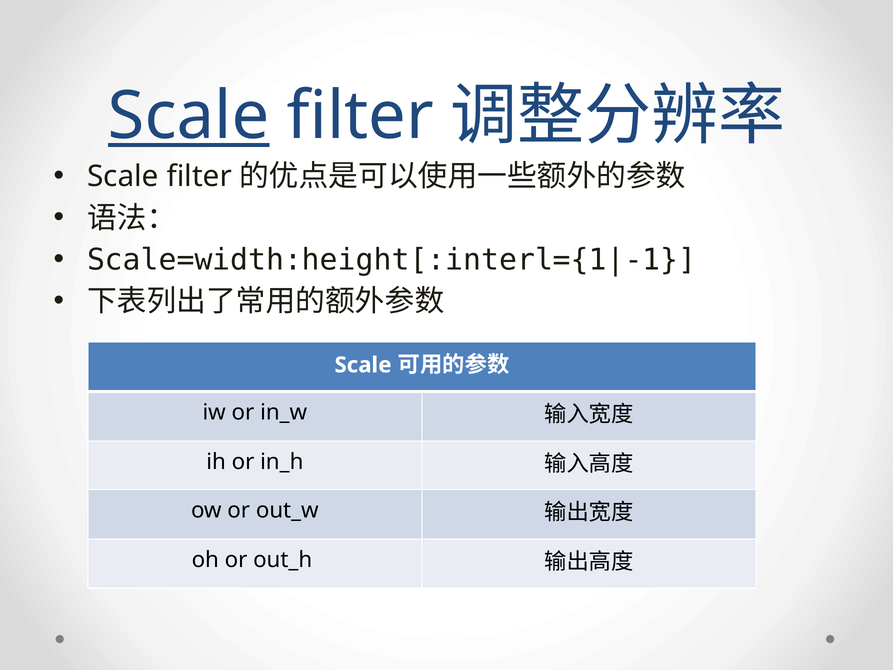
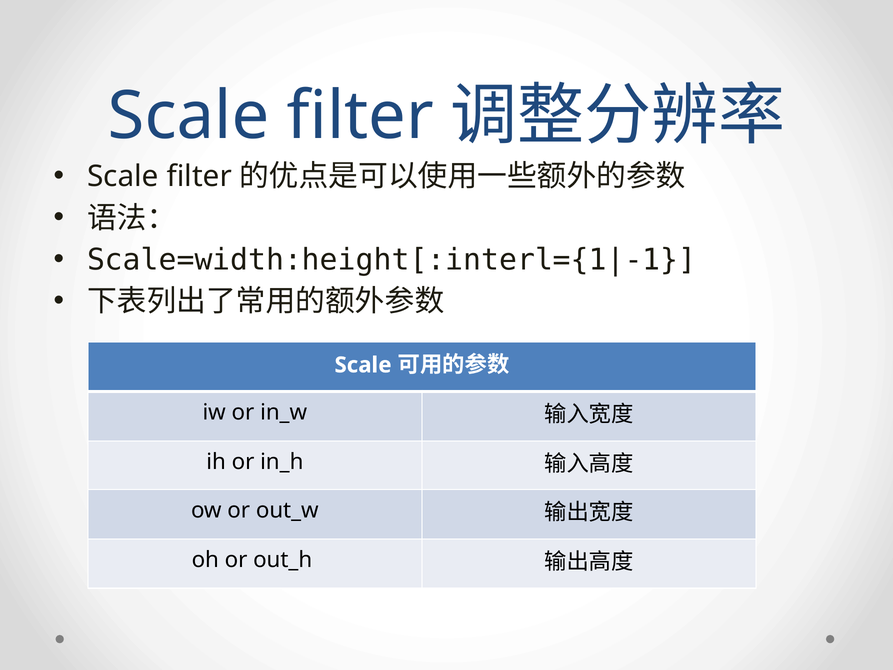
Scale at (189, 116) underline: present -> none
